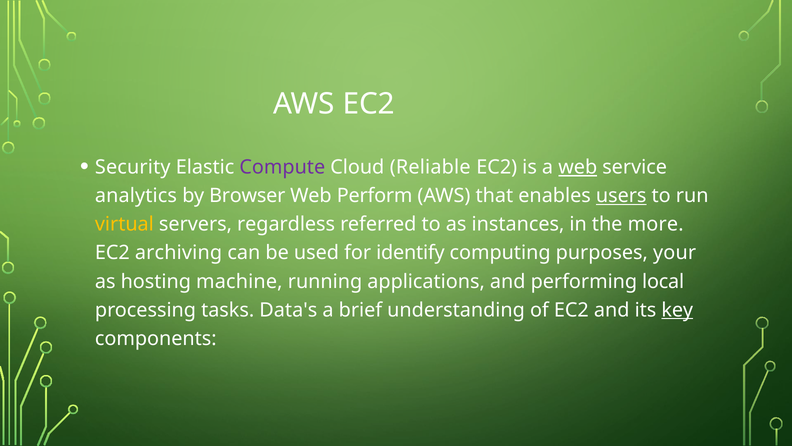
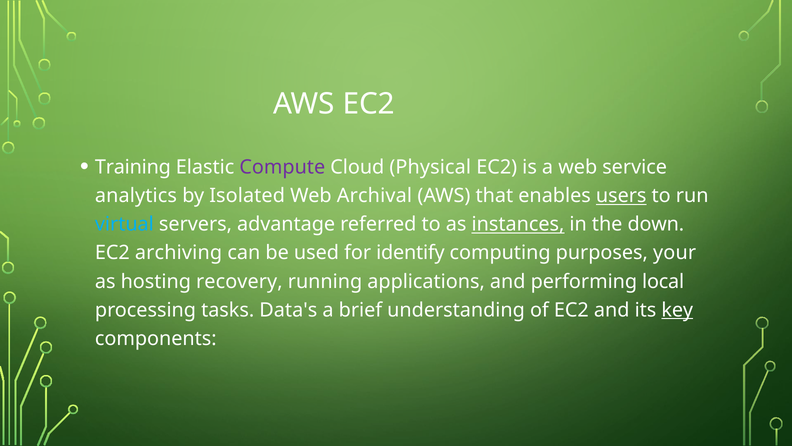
Security: Security -> Training
Reliable: Reliable -> Physical
web at (578, 167) underline: present -> none
Browser: Browser -> Isolated
Perform: Perform -> Archival
virtual colour: yellow -> light blue
regardless: regardless -> advantage
instances underline: none -> present
more: more -> down
machine: machine -> recovery
